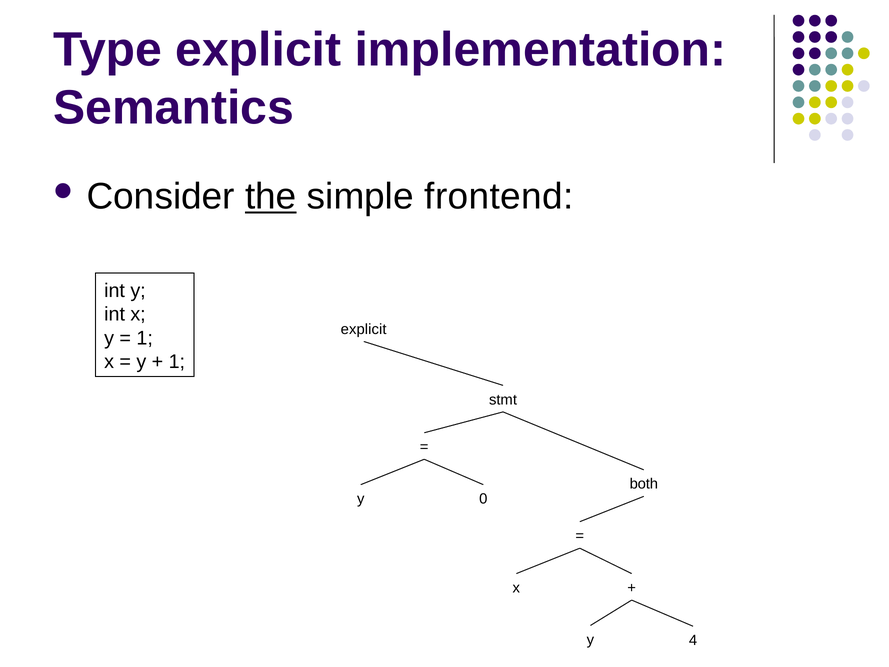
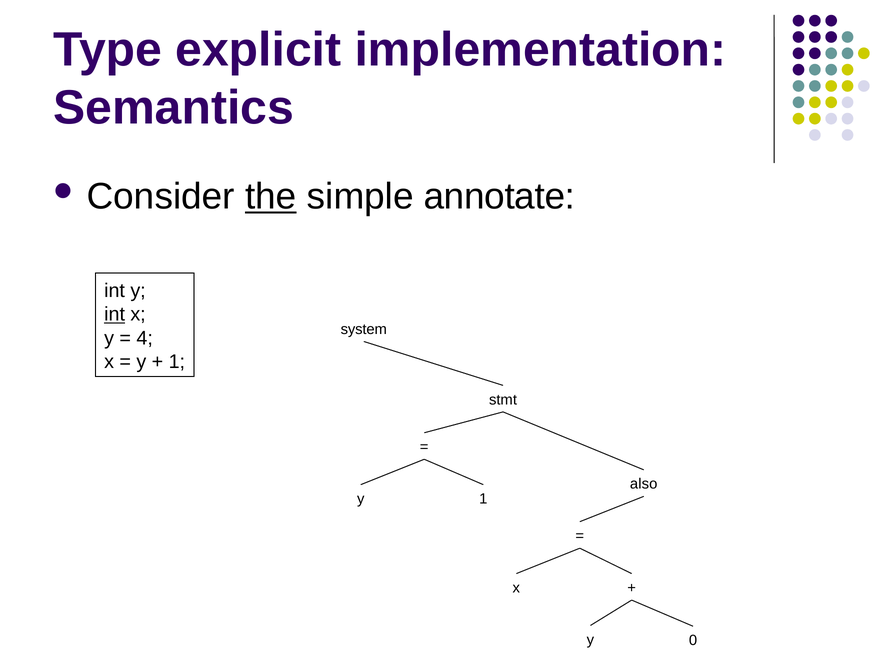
frontend: frontend -> annotate
int at (115, 314) underline: none -> present
explicit at (364, 329): explicit -> system
1 at (145, 338): 1 -> 4
both: both -> also
y 0: 0 -> 1
4: 4 -> 0
